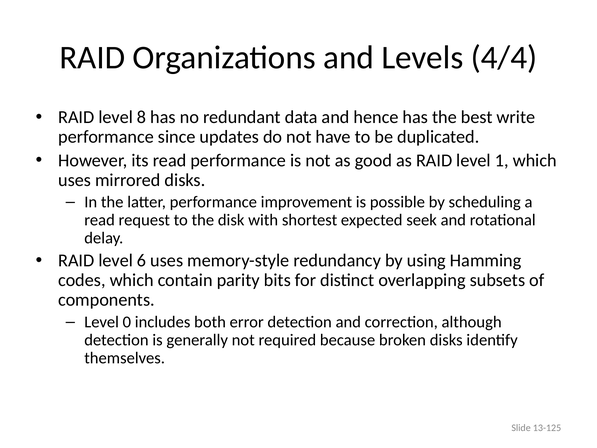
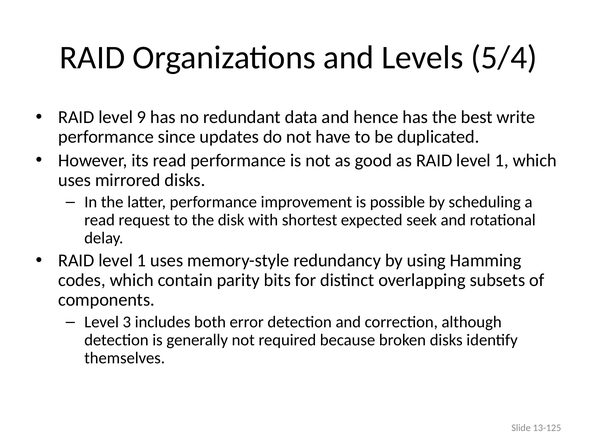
4/4: 4/4 -> 5/4
8: 8 -> 9
6 at (142, 260): 6 -> 1
0: 0 -> 3
